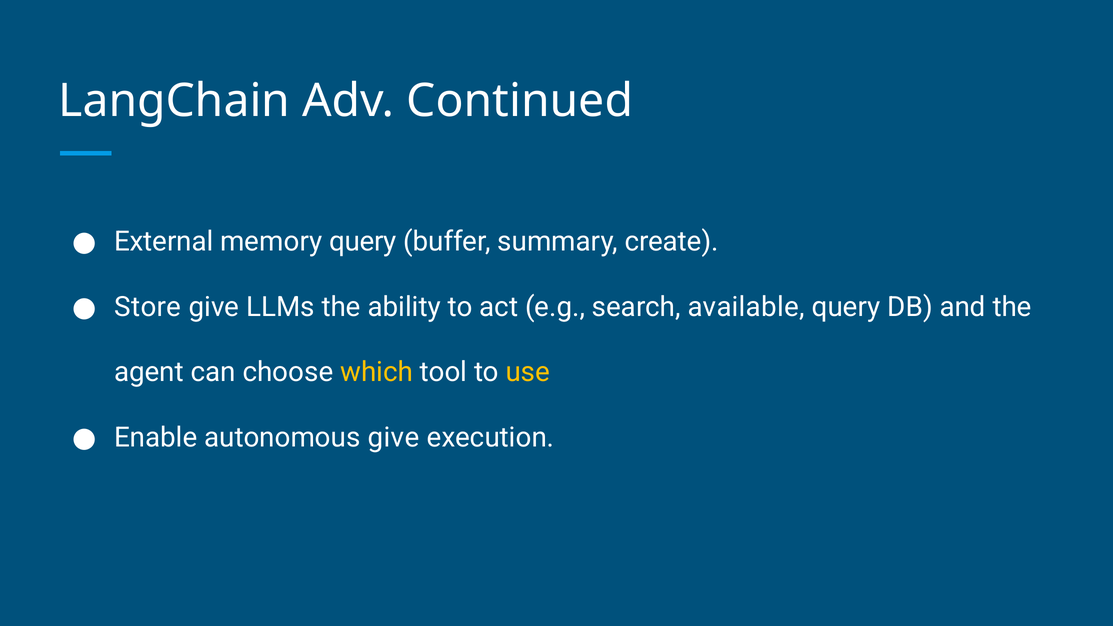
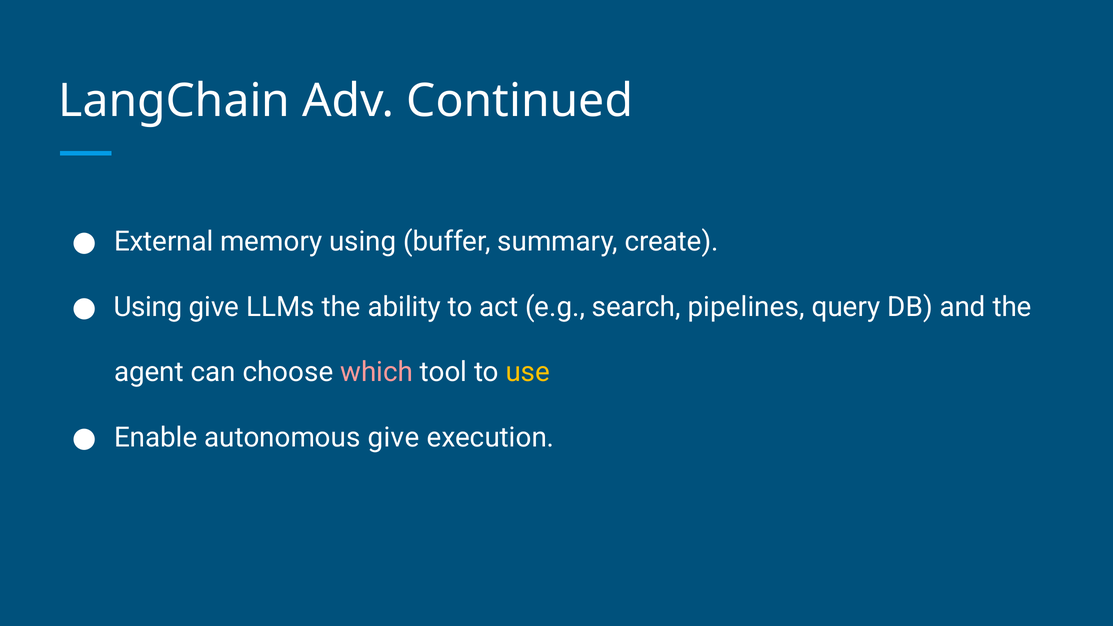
memory query: query -> using
Store at (148, 307): Store -> Using
available: available -> pipelines
which colour: yellow -> pink
